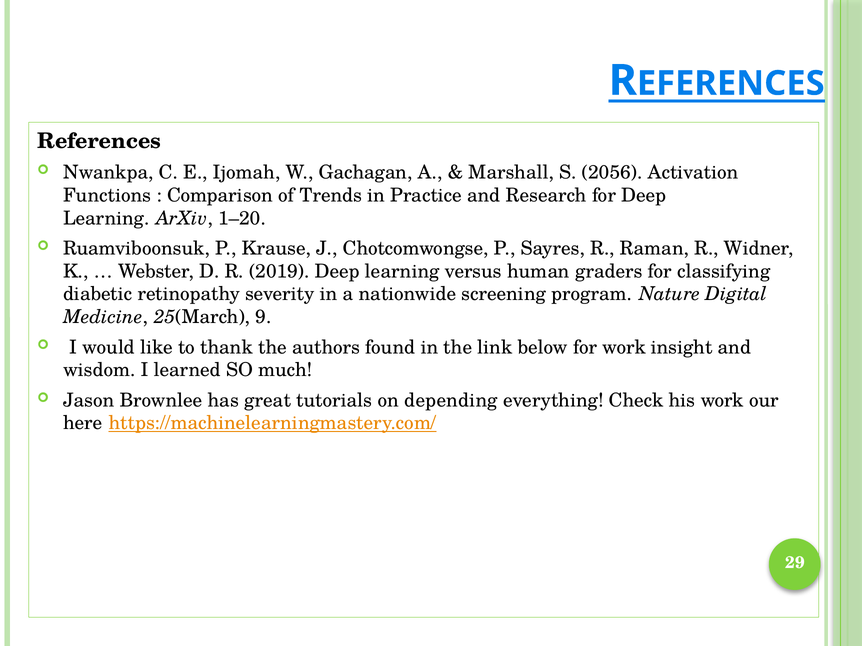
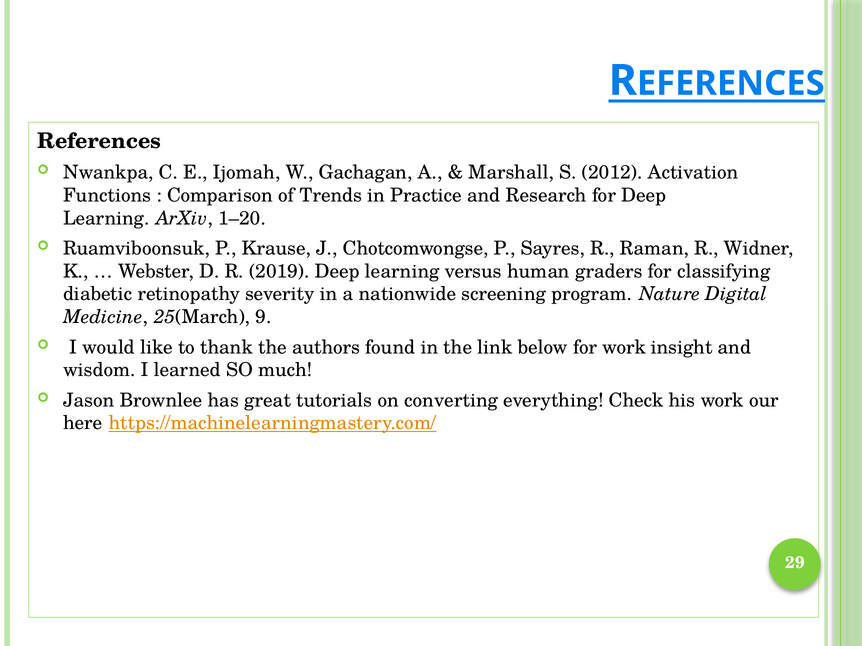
2056: 2056 -> 2012
depending: depending -> converting
